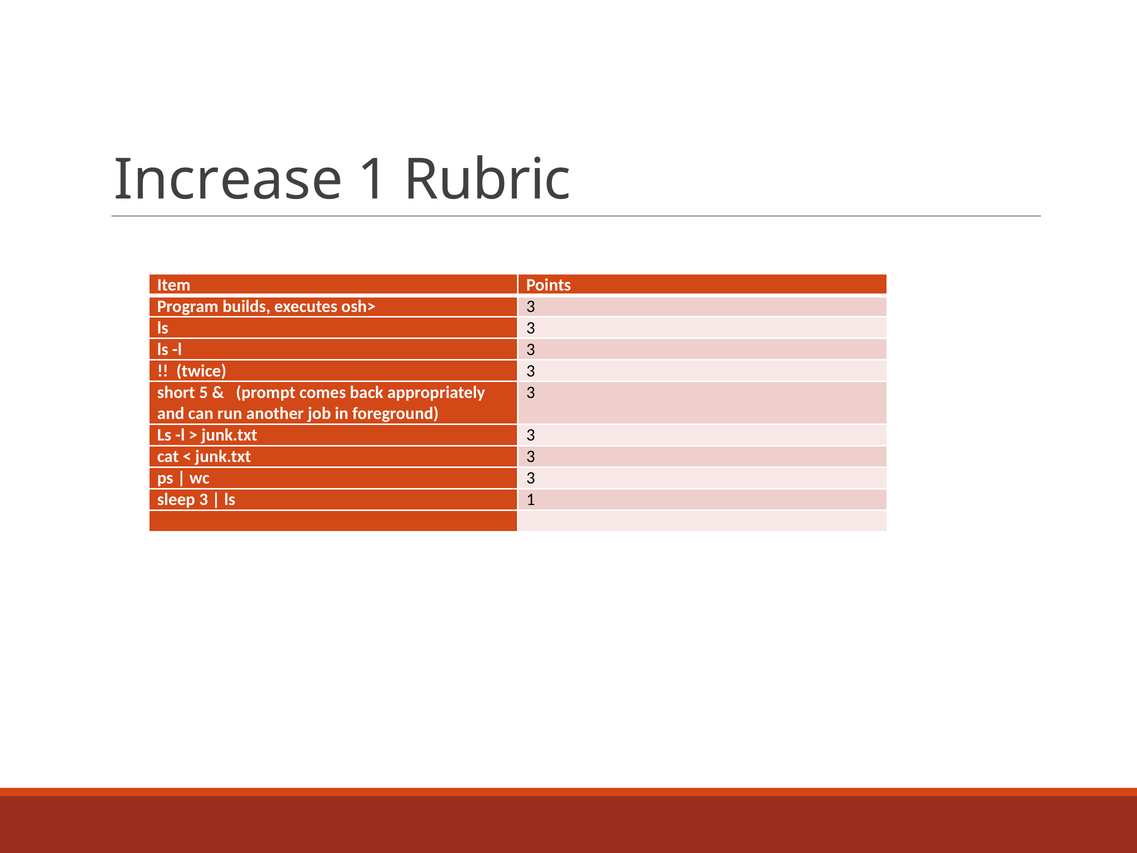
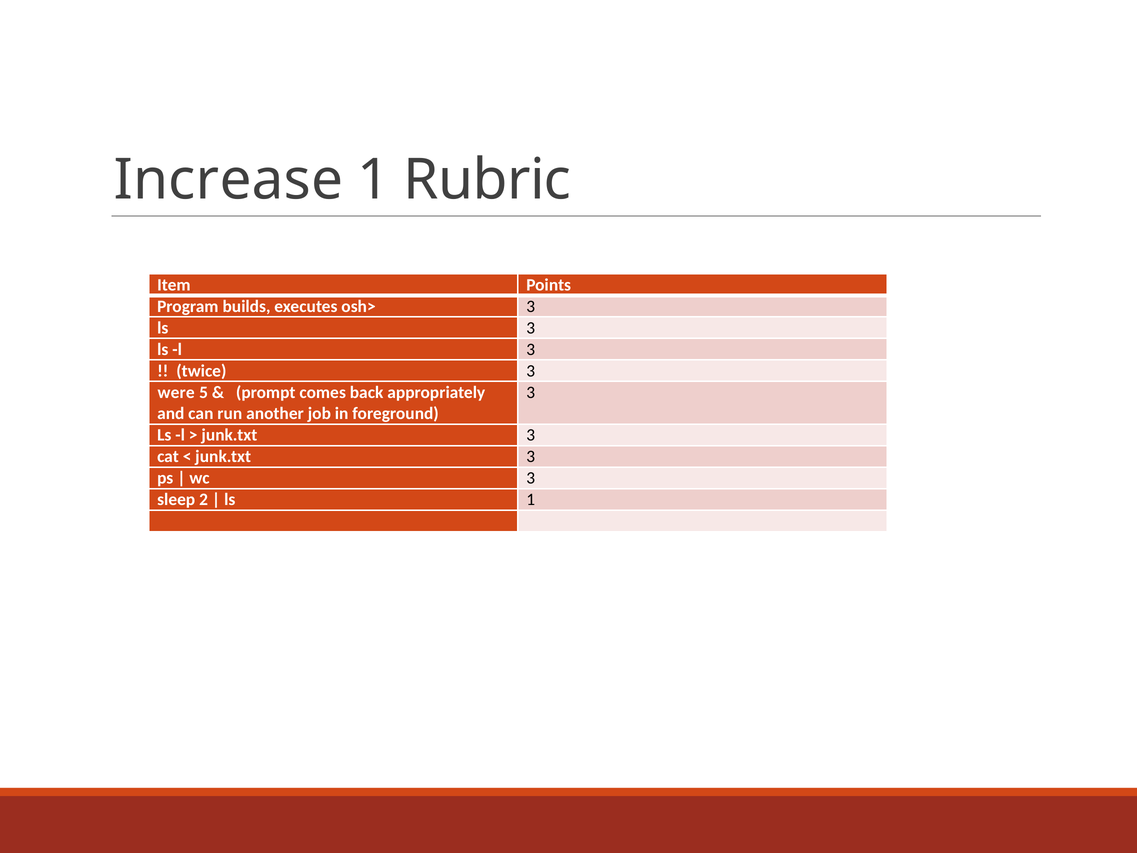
short: short -> were
sleep 3: 3 -> 2
